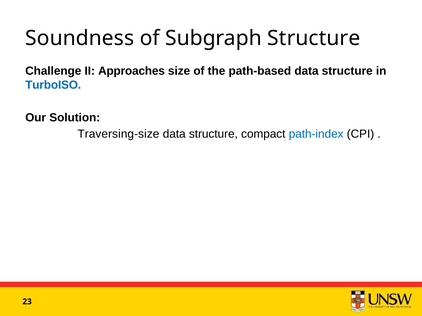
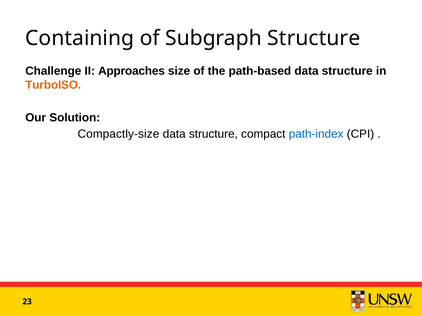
Soundness: Soundness -> Containing
TurboISO colour: blue -> orange
Traversing-size: Traversing-size -> Compactly-size
